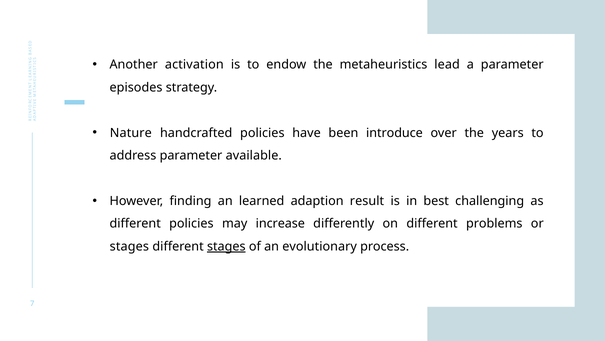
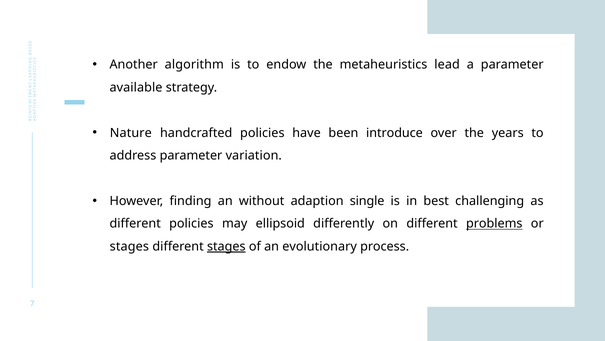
activation: activation -> algorithm
episodes: episodes -> available
available: available -> variation
learned: learned -> without
result: result -> single
increase: increase -> ellipsoid
problems underline: none -> present
